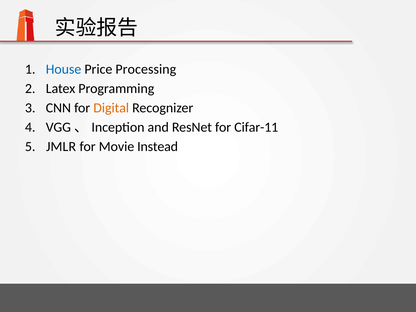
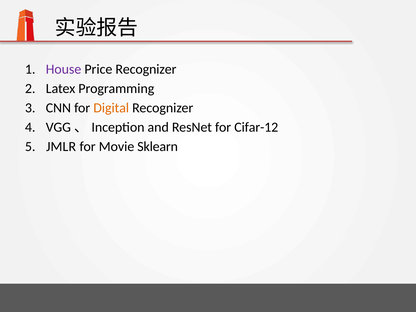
House colour: blue -> purple
Price Processing: Processing -> Recognizer
Cifar-11: Cifar-11 -> Cifar-12
Instead: Instead -> Sklearn
